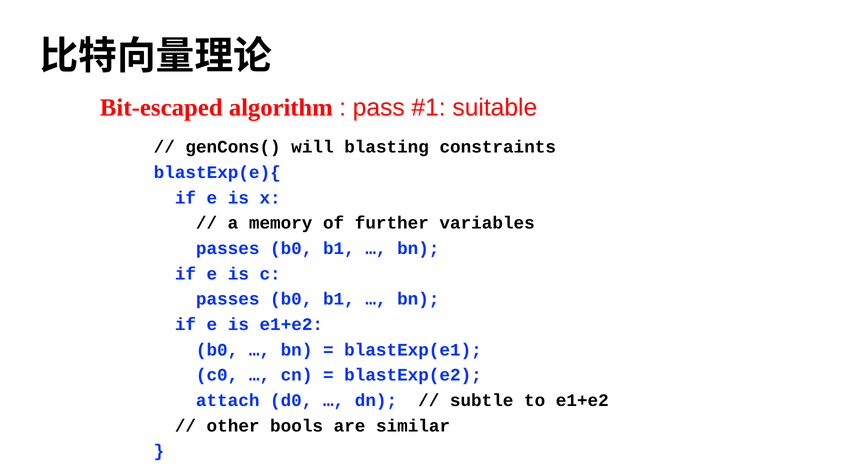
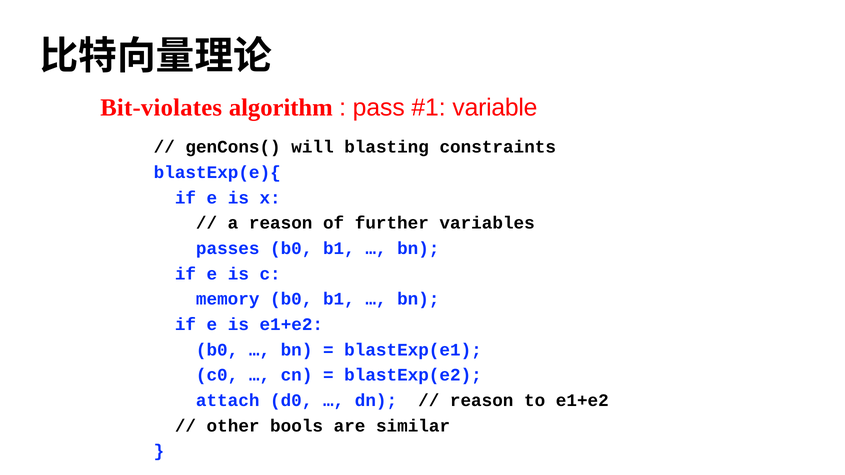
Bit-escaped: Bit-escaped -> Bit-violates
suitable: suitable -> variable
a memory: memory -> reason
passes at (228, 299): passes -> memory
subtle at (482, 401): subtle -> reason
